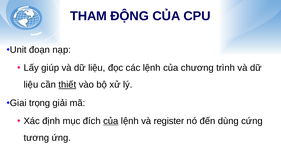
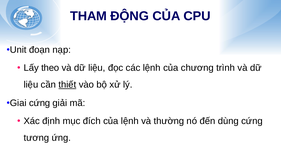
giúp: giúp -> theo
Giai trọng: trọng -> cứng
của at (111, 121) underline: present -> none
register: register -> thường
